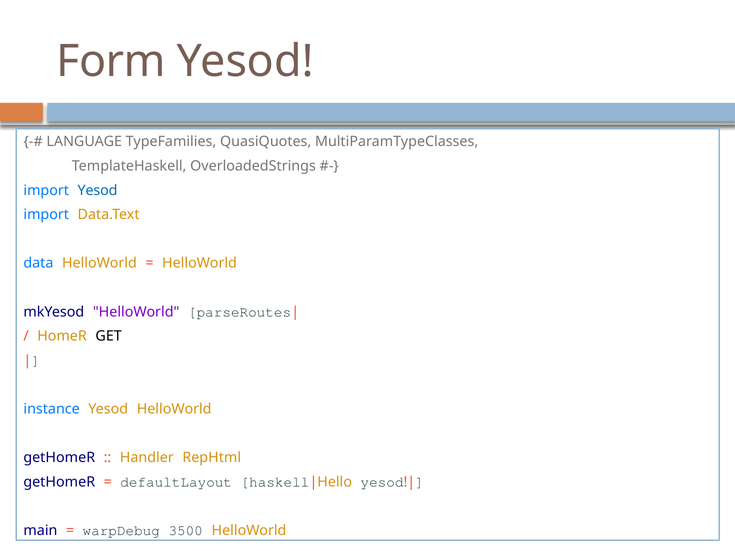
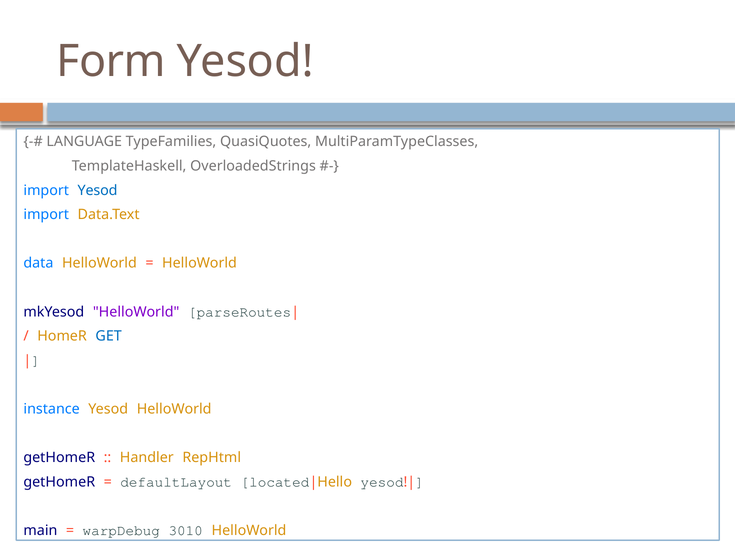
GET colour: black -> blue
haskell: haskell -> located
3500: 3500 -> 3010
